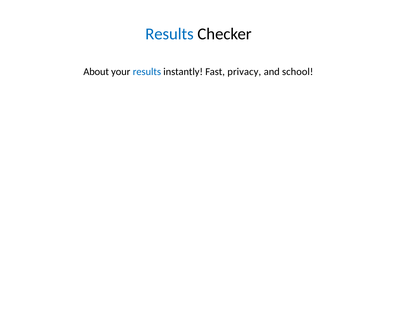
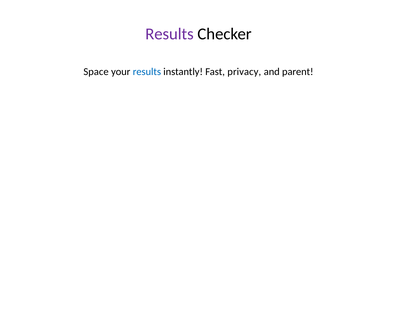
Results at (169, 34) colour: blue -> purple
About: About -> Space
school: school -> parent
